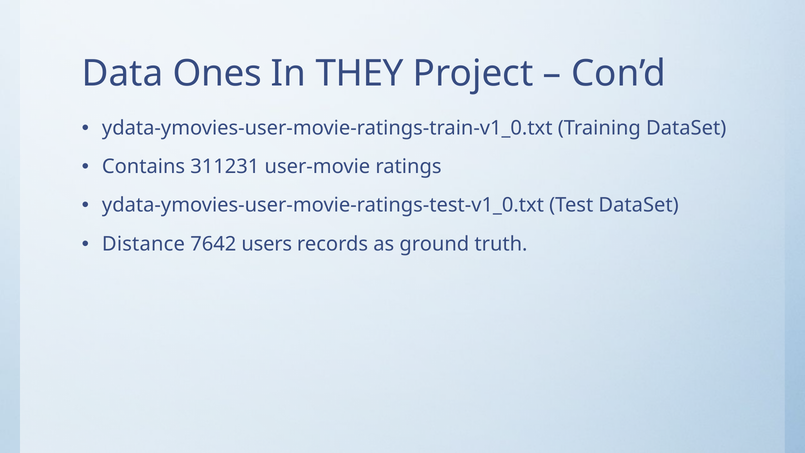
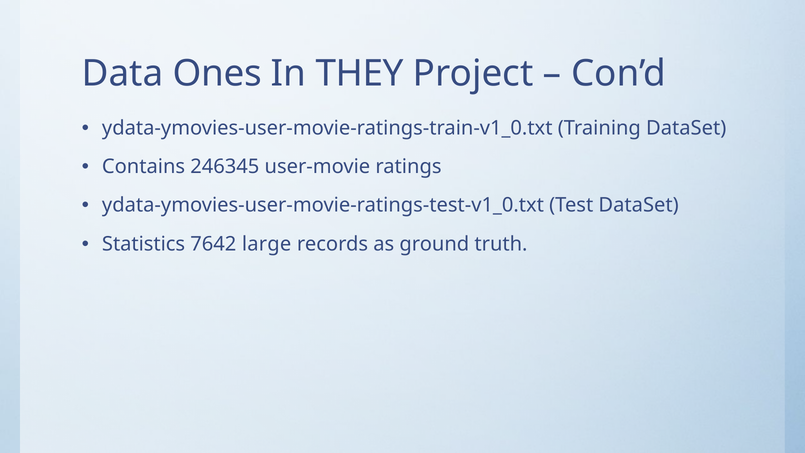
311231: 311231 -> 246345
Distance: Distance -> Statistics
users: users -> large
